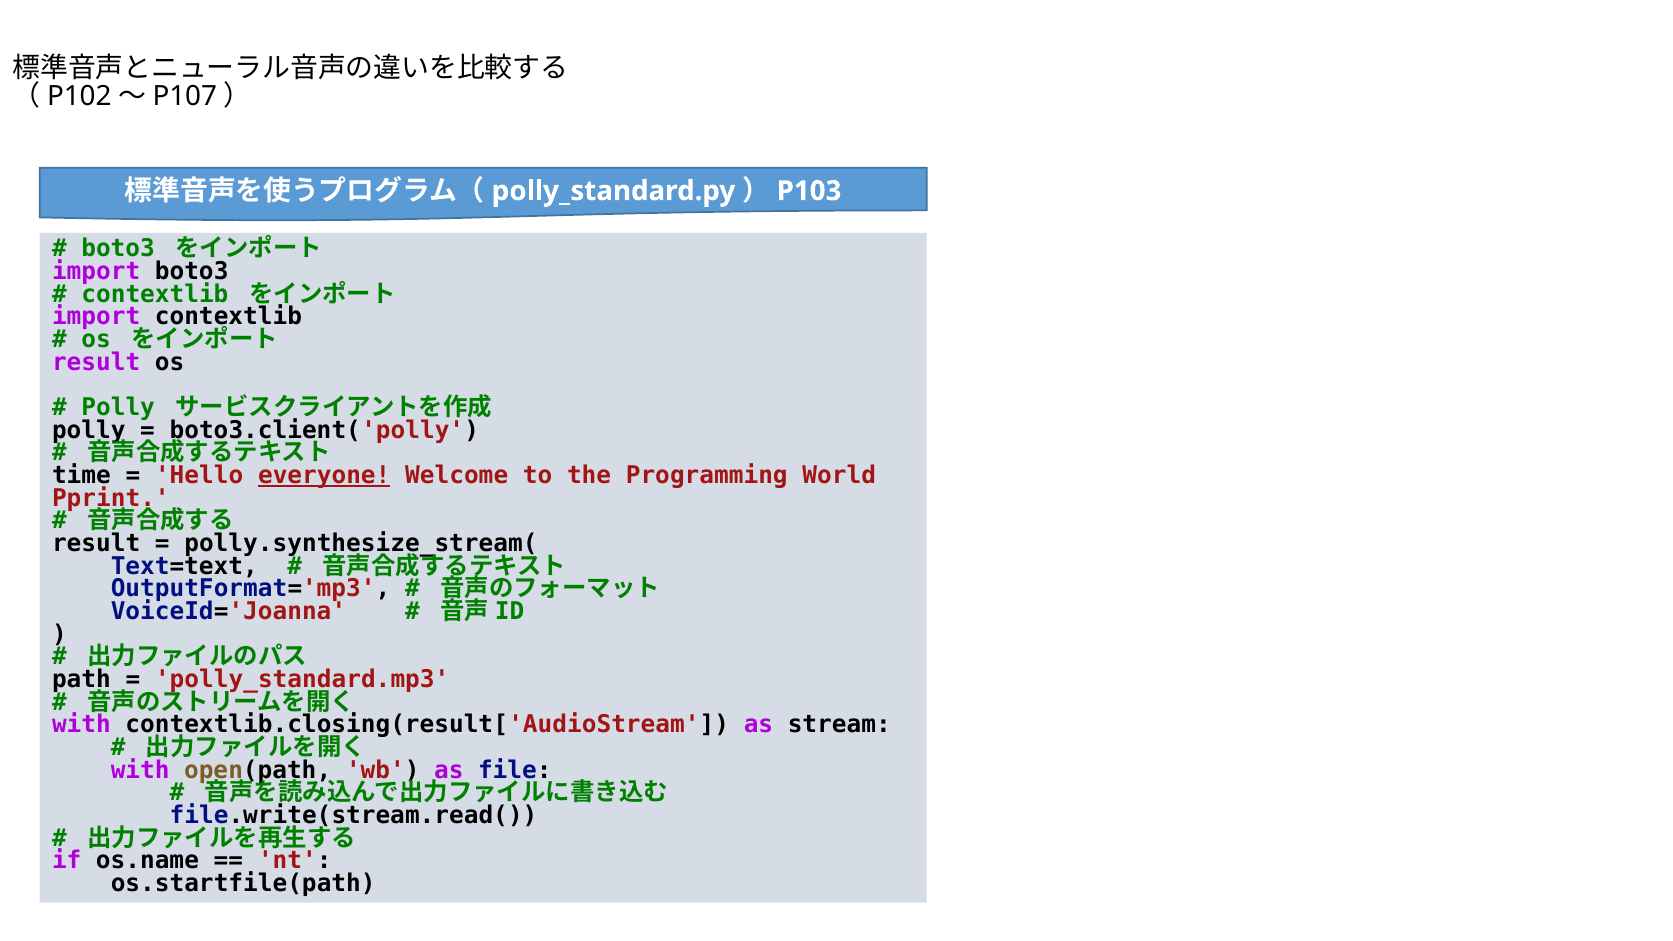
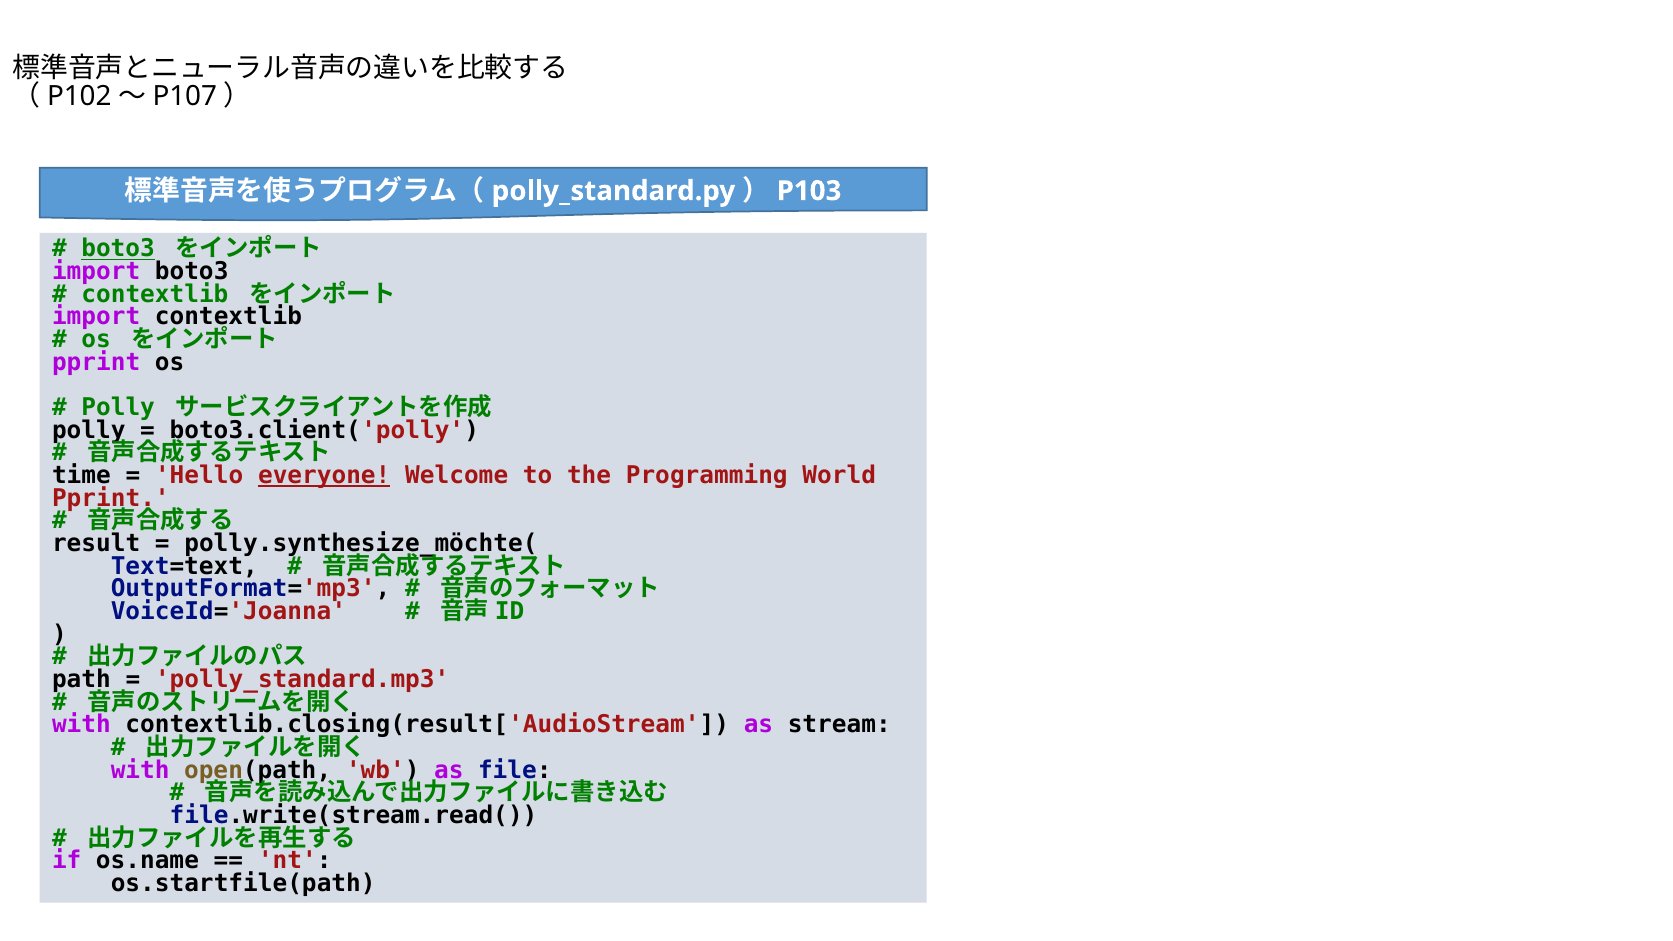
boto3 at (118, 249) underline: none -> present
result at (96, 362): result -> pprint
polly.synthesize_stream(: polly.synthesize_stream( -> polly.synthesize_möchte(
